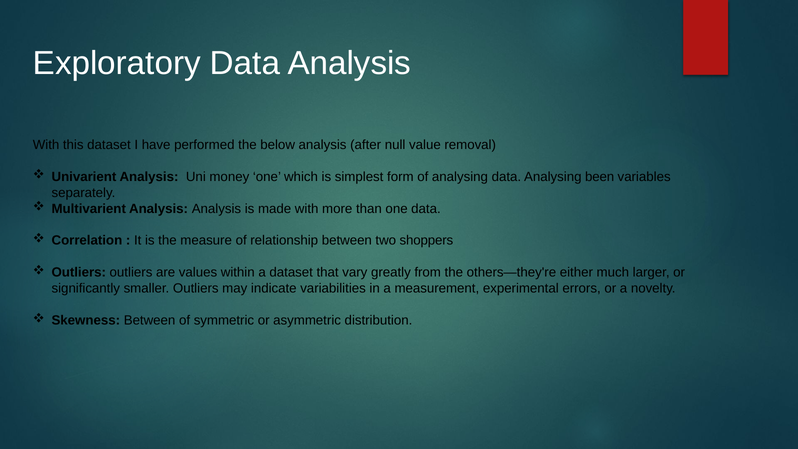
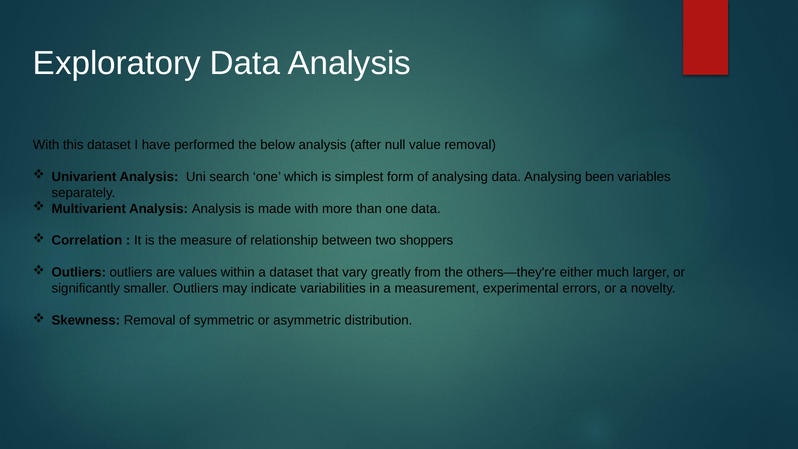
money: money -> search
Skewness Between: Between -> Removal
